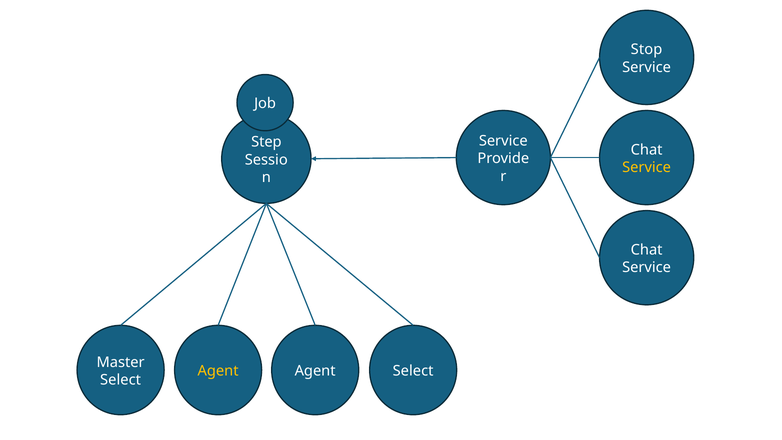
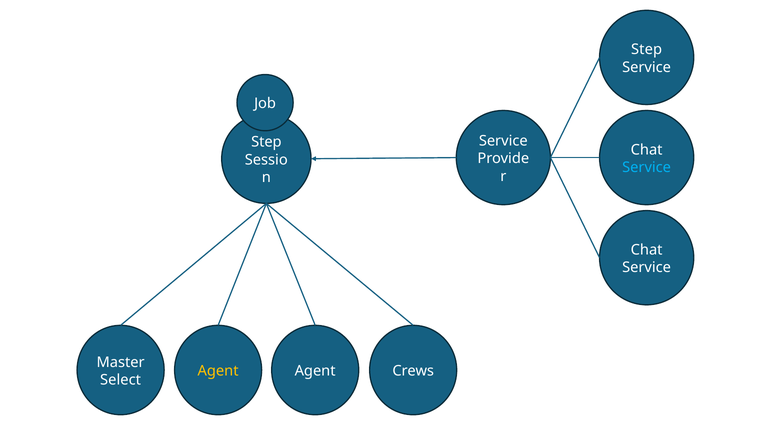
Stop at (647, 50): Stop -> Step
Service at (647, 167) colour: yellow -> light blue
Agent Select: Select -> Crews
